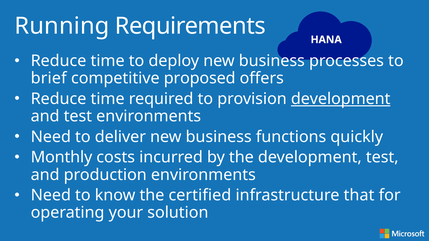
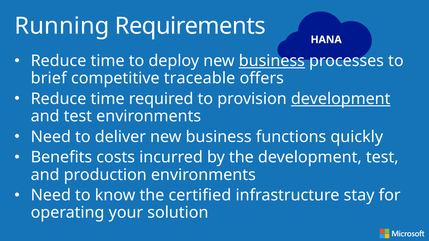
business at (272, 61) underline: none -> present
proposed: proposed -> traceable
Monthly: Monthly -> Benefits
that: that -> stay
